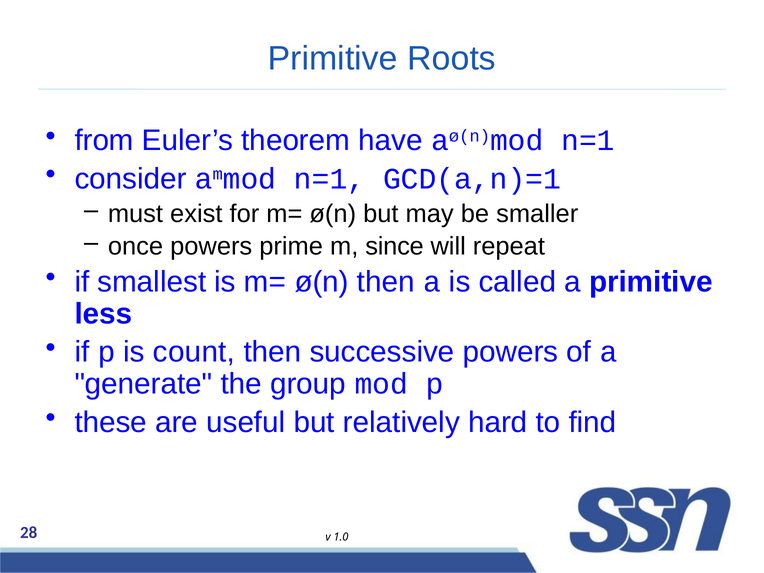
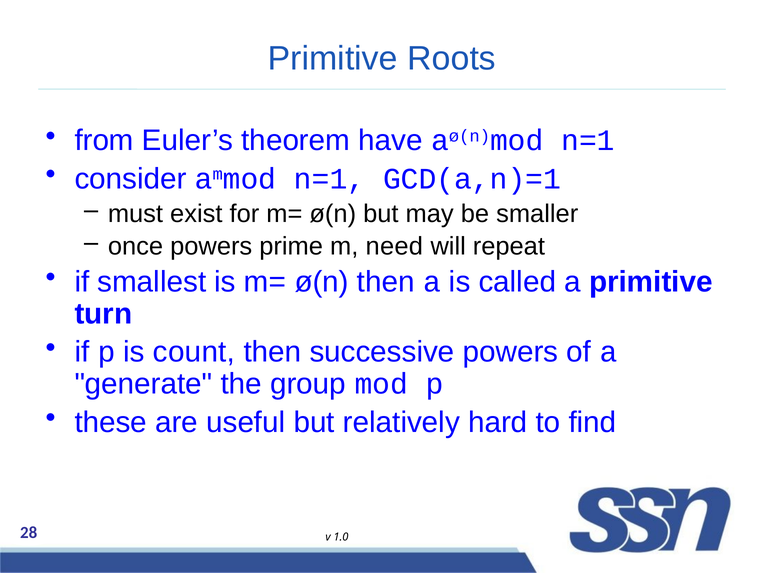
since: since -> need
less: less -> turn
